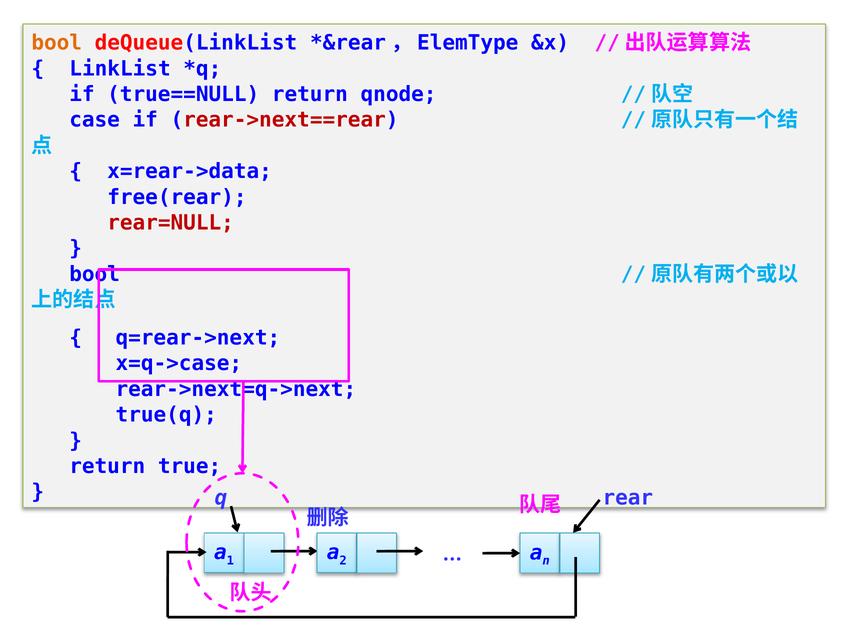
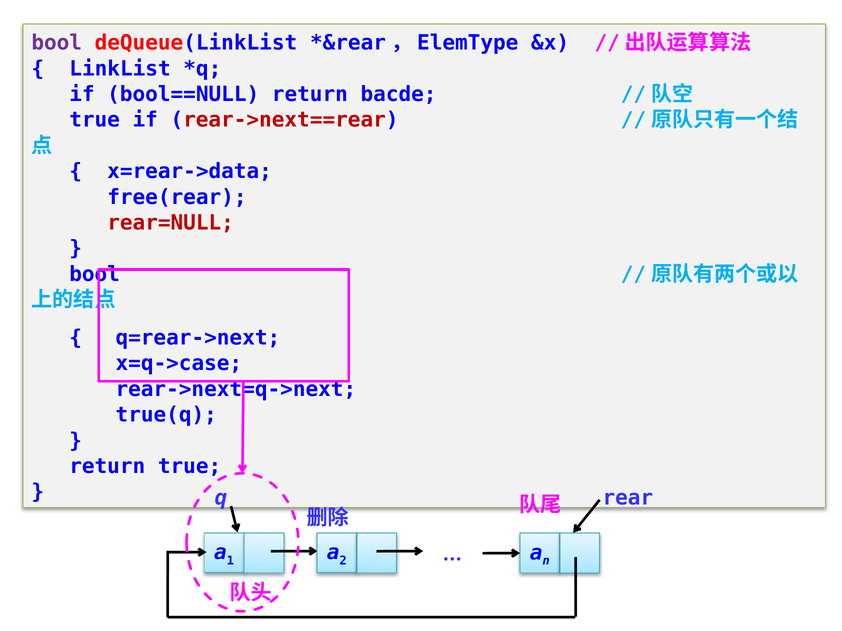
bool at (57, 43) colour: orange -> purple
true==NULL: true==NULL -> bool==NULL
qnode: qnode -> bacde
case at (95, 120): case -> true
